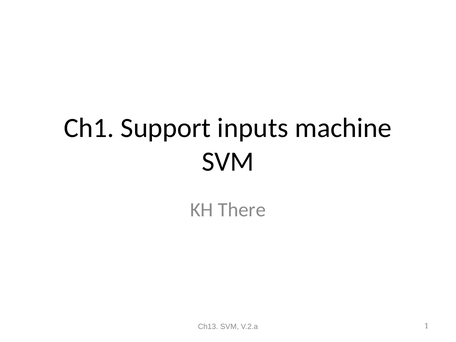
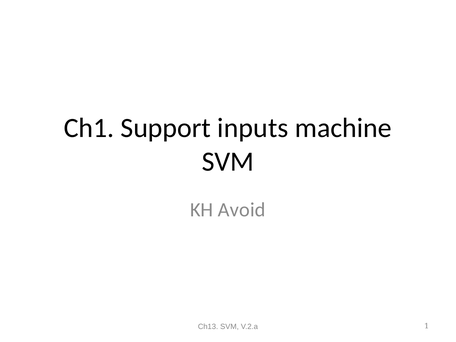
There: There -> Avoid
